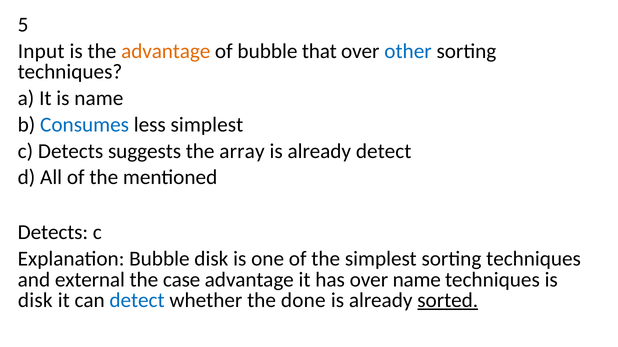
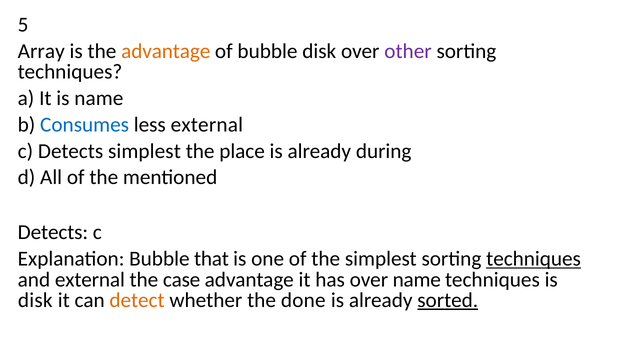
Input: Input -> Array
bubble that: that -> disk
other colour: blue -> purple
less simplest: simplest -> external
Detects suggests: suggests -> simplest
array: array -> place
already detect: detect -> during
Bubble disk: disk -> that
techniques at (534, 259) underline: none -> present
detect at (137, 301) colour: blue -> orange
